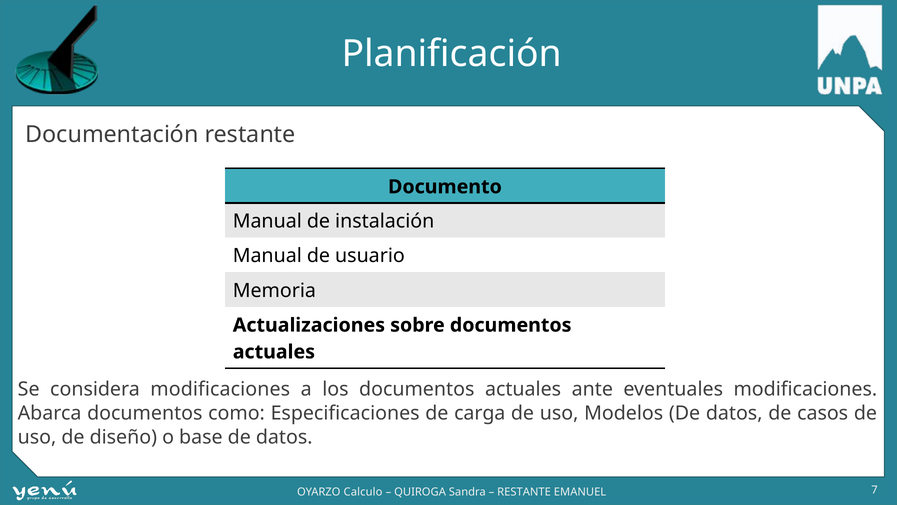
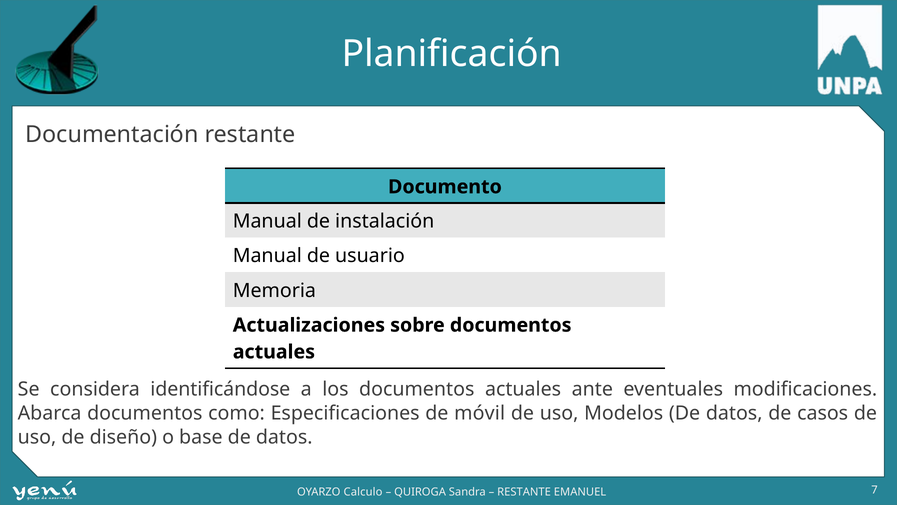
considera modificaciones: modificaciones -> identificándose
carga: carga -> móvil
